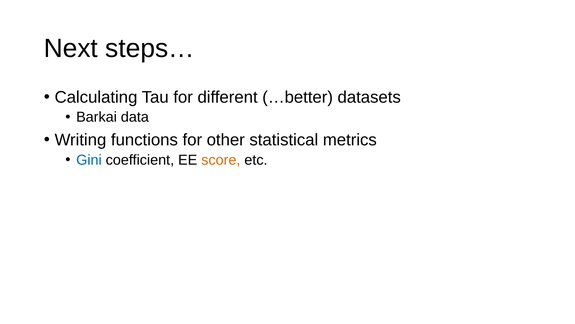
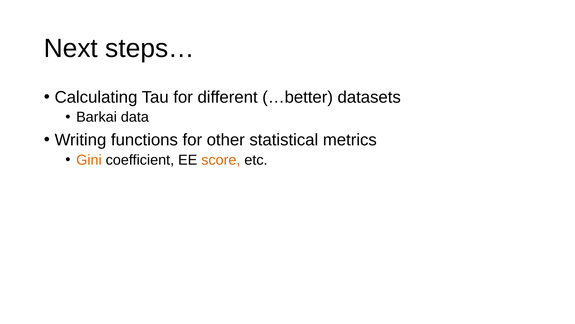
Gini colour: blue -> orange
